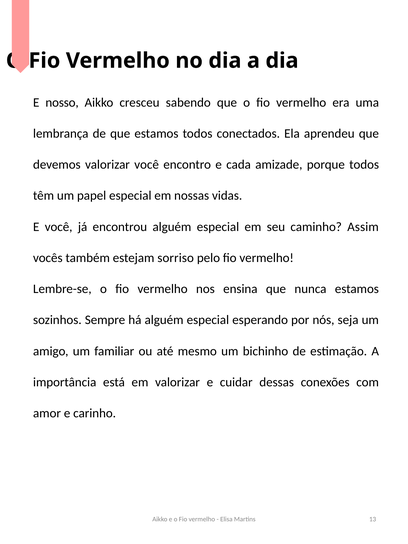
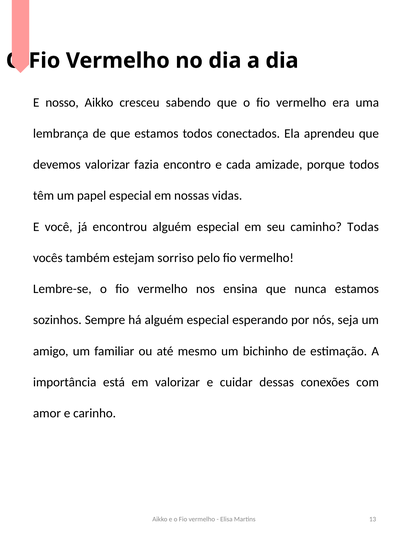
valorizar você: você -> fazia
Assim: Assim -> Todas
